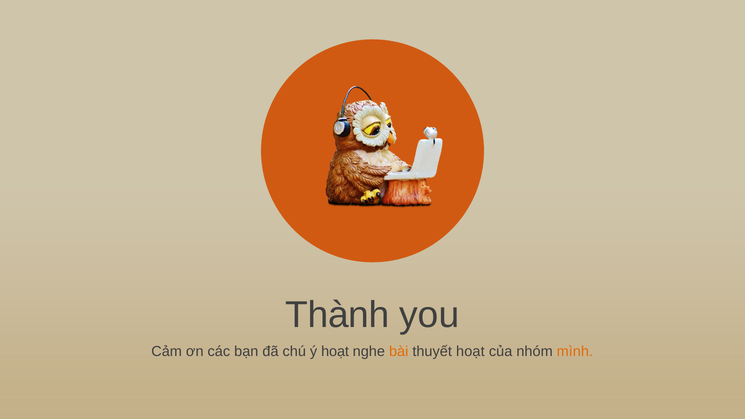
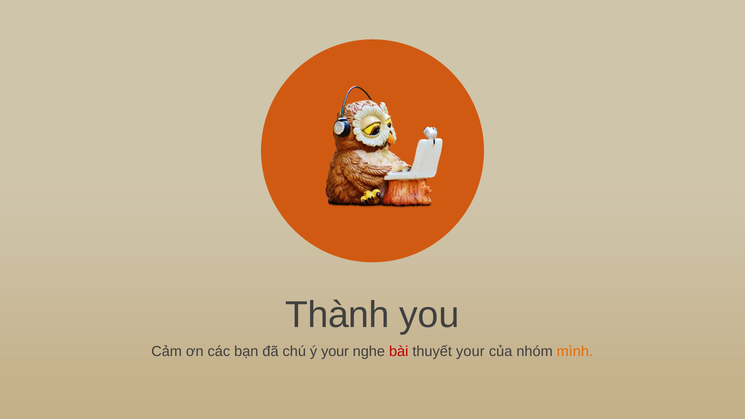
ý hoạt: hoạt -> your
bài colour: orange -> red
thuyết hoạt: hoạt -> your
